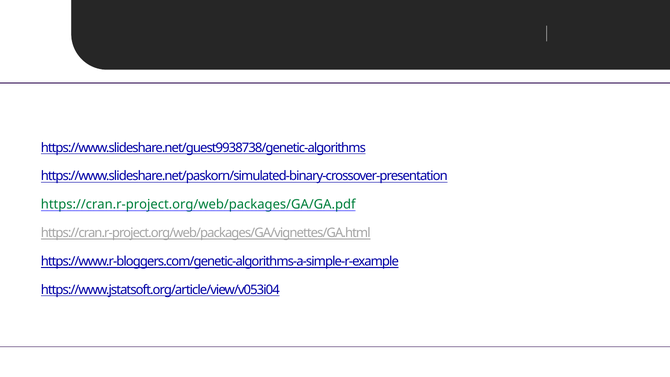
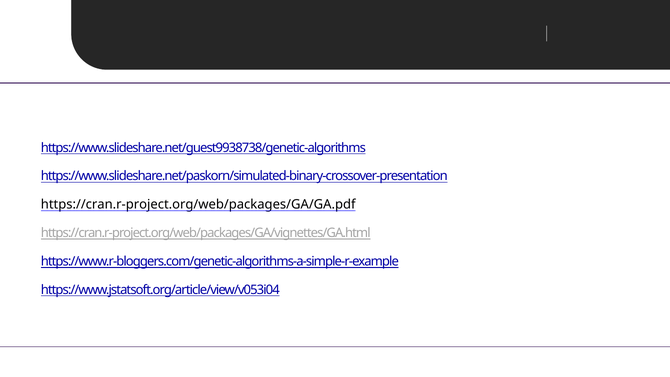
https://cran.r-project.org/web/packages/GA/GA.pdf colour: green -> black
